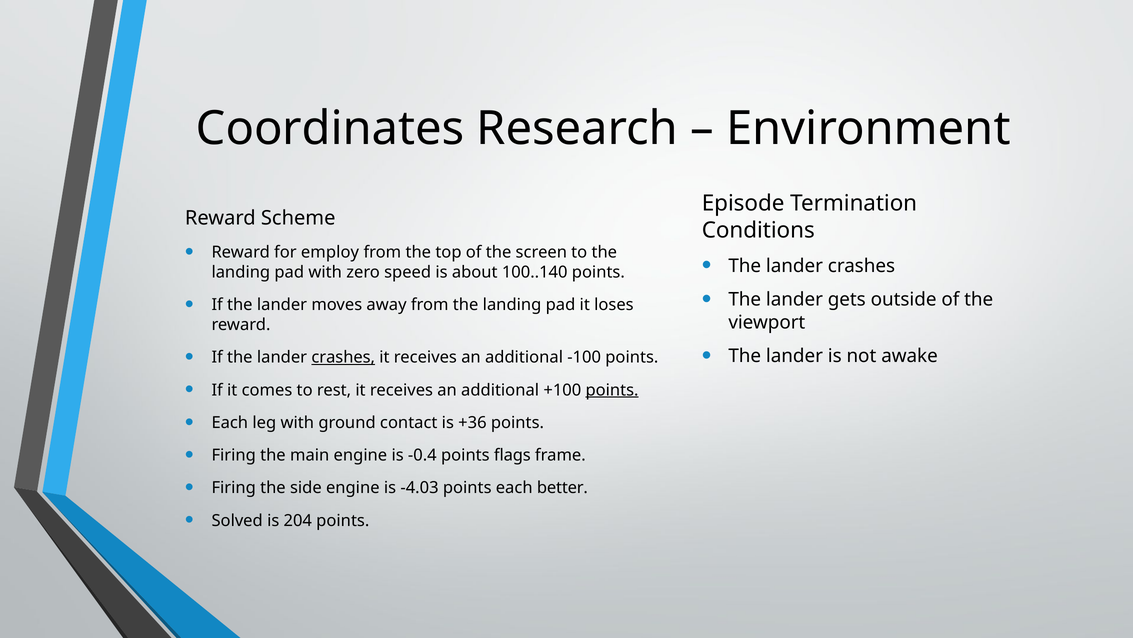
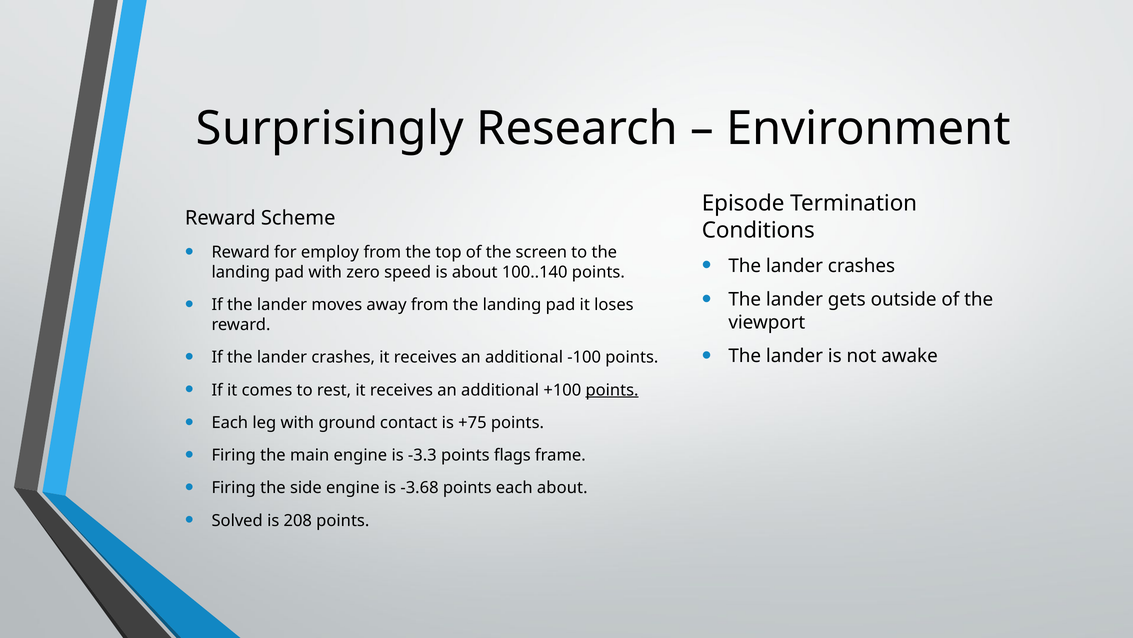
Coordinates: Coordinates -> Surprisingly
crashes at (343, 357) underline: present -> none
+36: +36 -> +75
-0.4: -0.4 -> -3.3
-4.03: -4.03 -> -3.68
each better: better -> about
204: 204 -> 208
